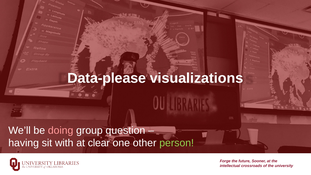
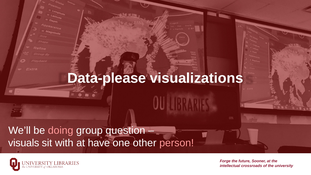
having: having -> visuals
clear: clear -> have
person colour: light green -> pink
